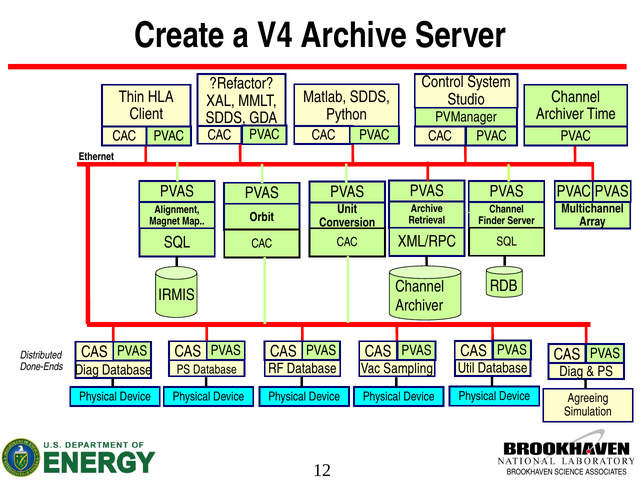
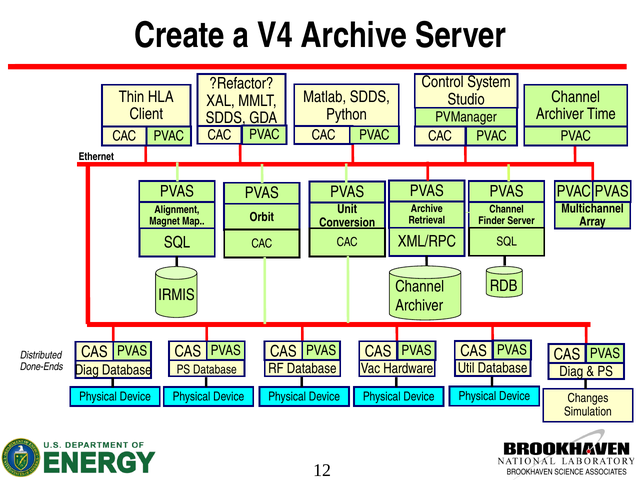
Sampling: Sampling -> Hardware
Agreeing: Agreeing -> Changes
